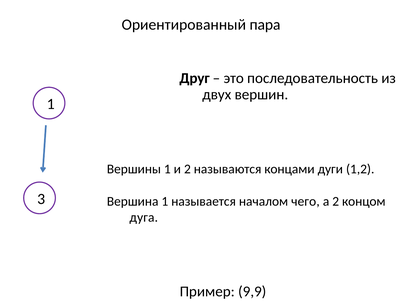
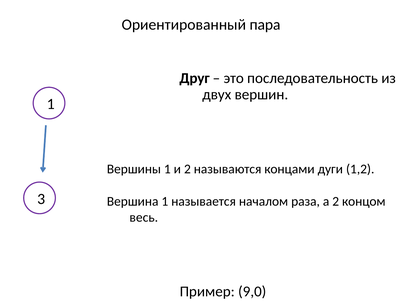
чего: чего -> раза
дуга: дуга -> весь
9,9: 9,9 -> 9,0
